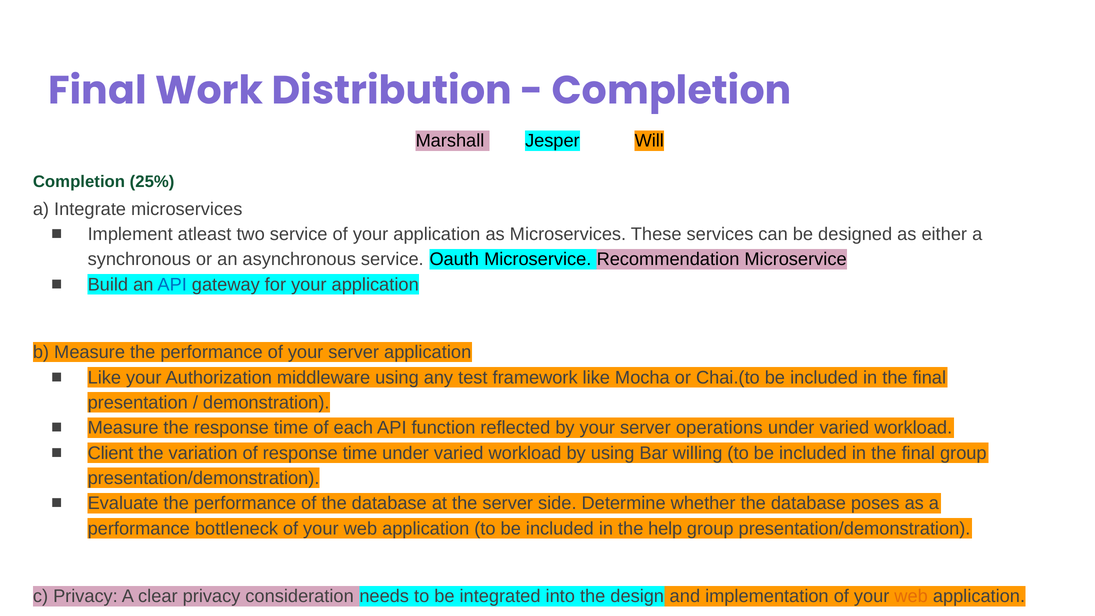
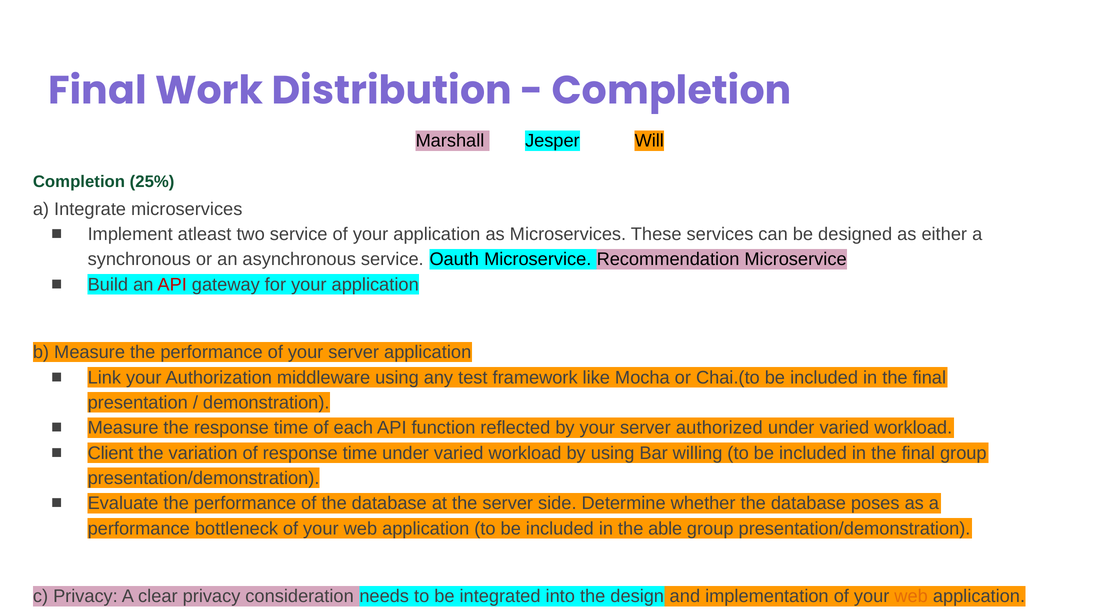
API at (172, 285) colour: blue -> red
Like at (104, 378): Like -> Link
operations: operations -> authorized
help: help -> able
